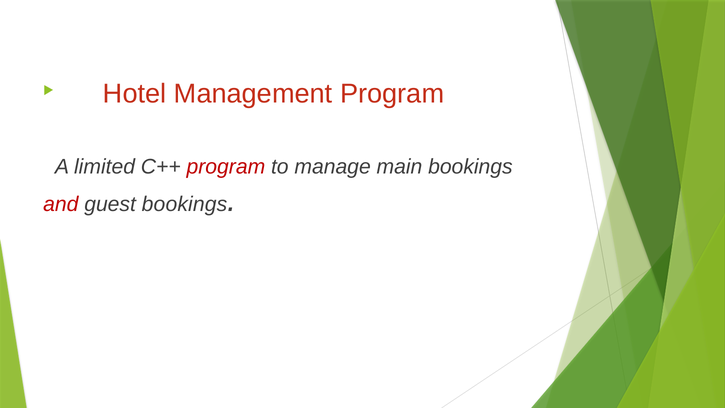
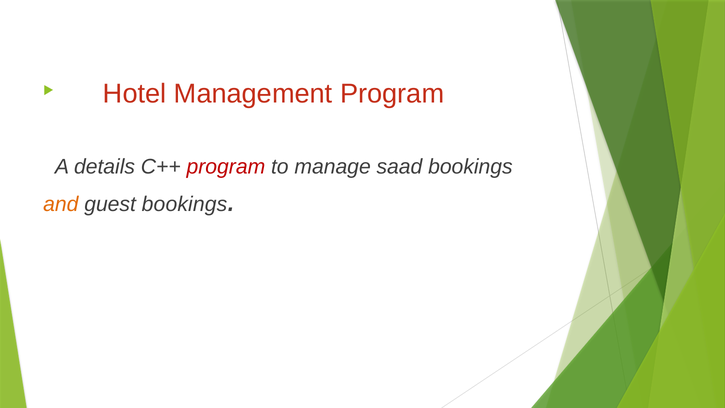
limited: limited -> details
main: main -> saad
and colour: red -> orange
